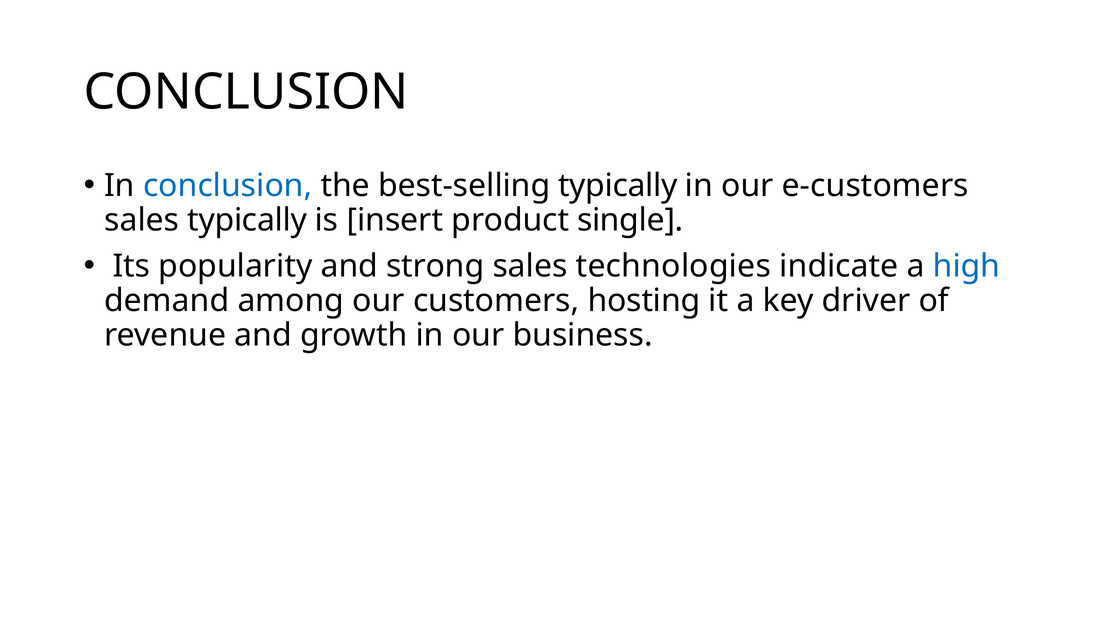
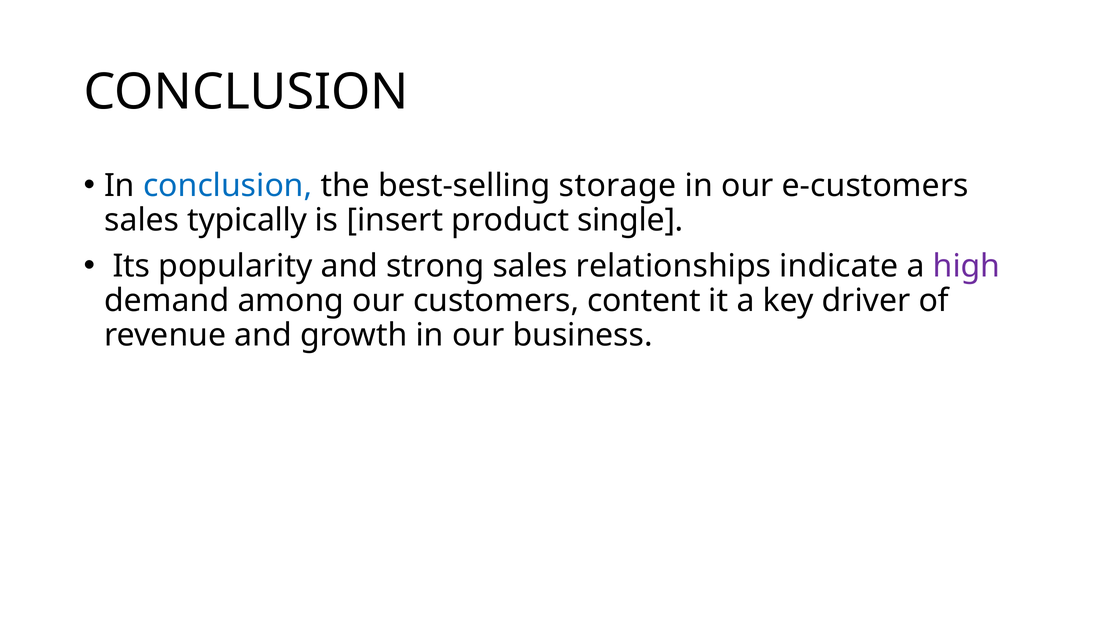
best-selling typically: typically -> storage
technologies: technologies -> relationships
high colour: blue -> purple
hosting: hosting -> content
